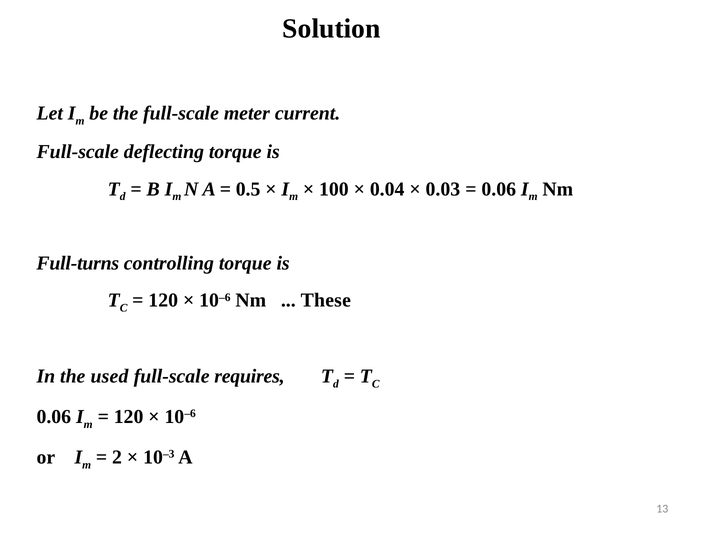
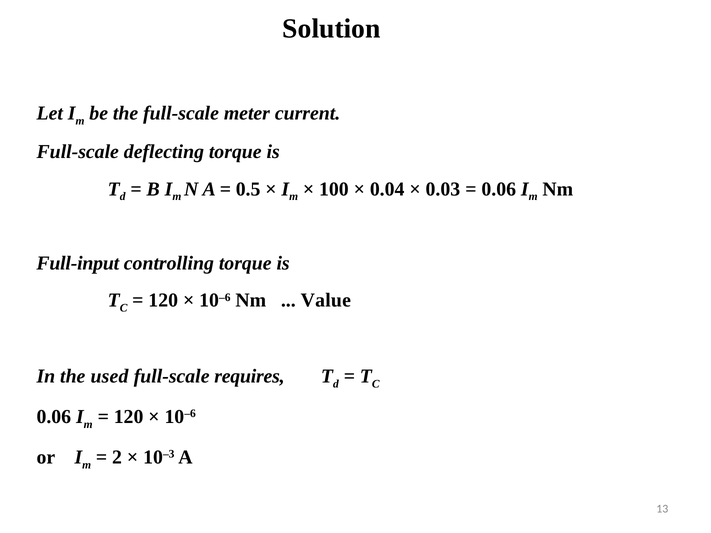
Full-turns: Full-turns -> Full-input
These: These -> Value
